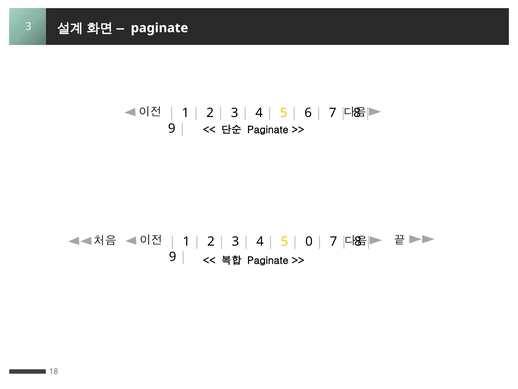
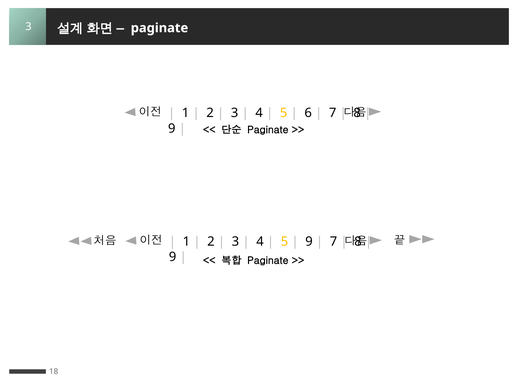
0 at (309, 241): 0 -> 9
